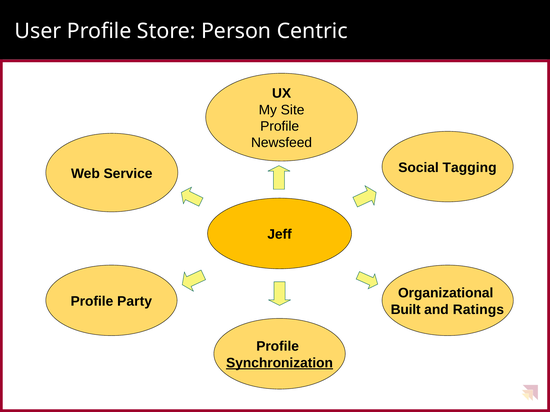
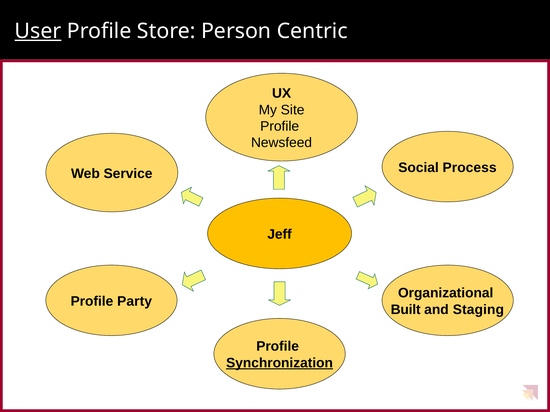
User underline: none -> present
Tagging: Tagging -> Process
Ratings: Ratings -> Staging
